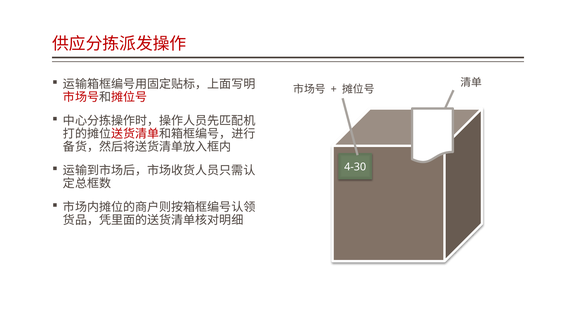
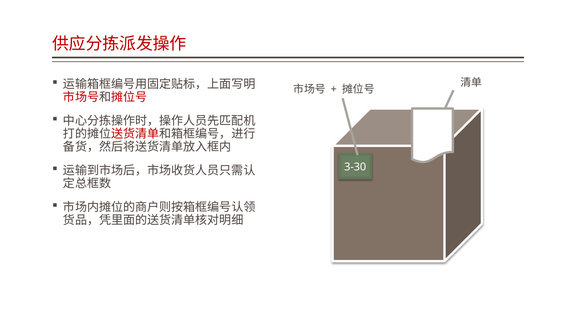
4-30: 4-30 -> 3-30
